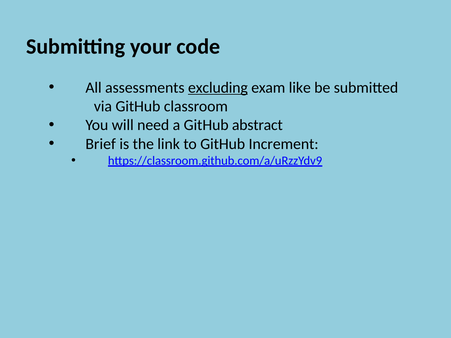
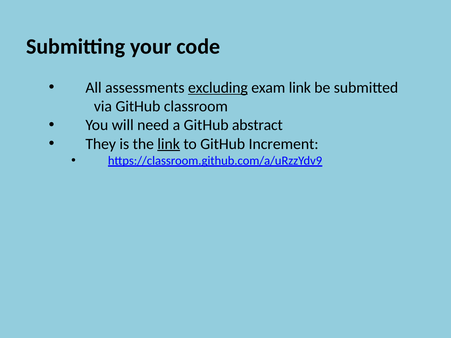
exam like: like -> link
Brief: Brief -> They
link at (169, 144) underline: none -> present
